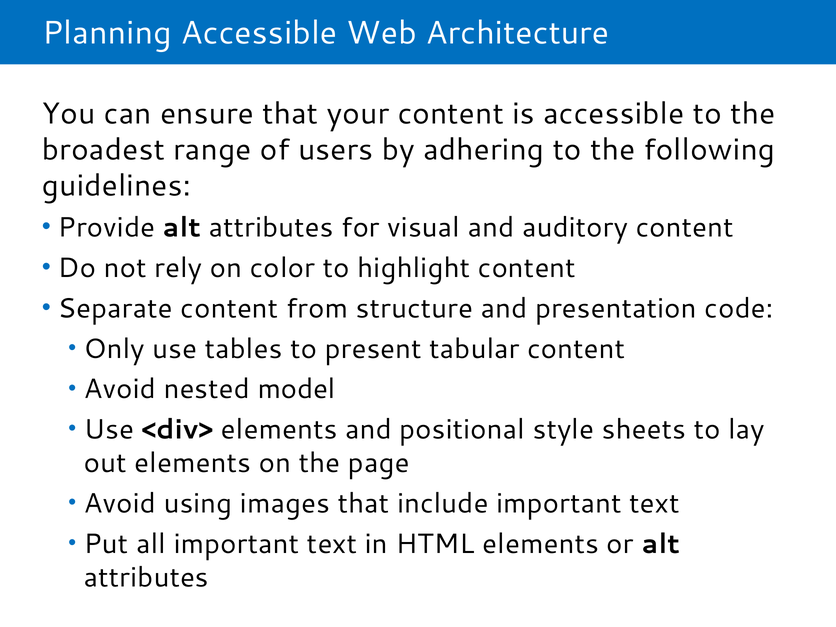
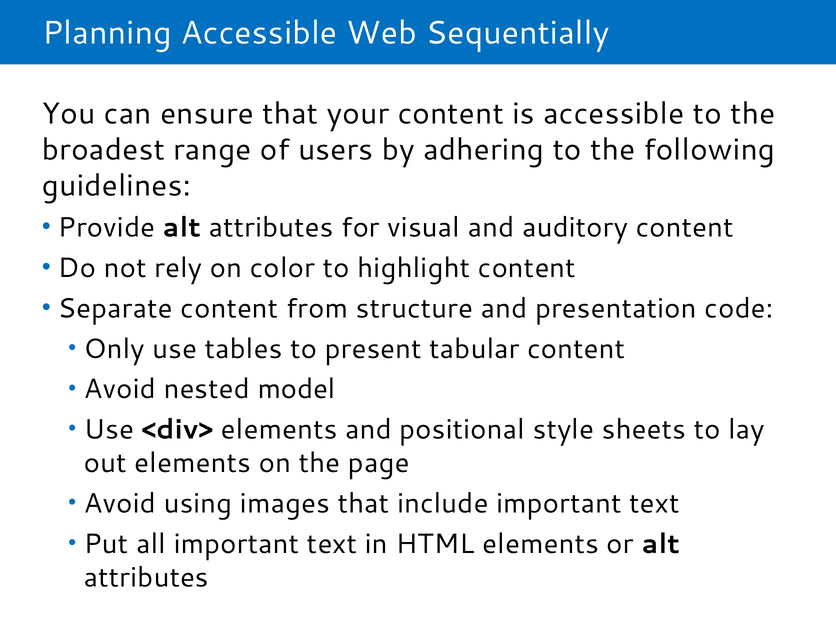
Architecture: Architecture -> Sequentially
